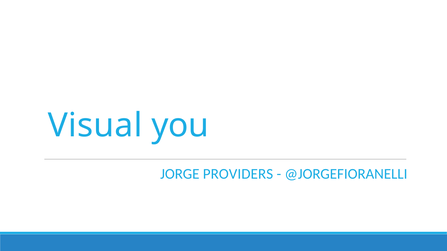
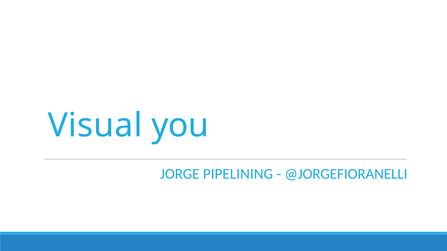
PROVIDERS: PROVIDERS -> PIPELINING
